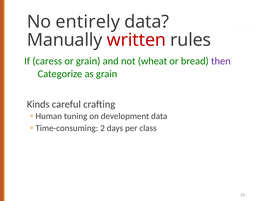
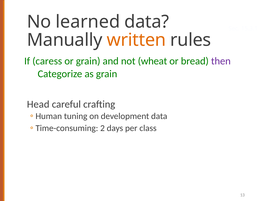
entirely: entirely -> learned
written colour: red -> orange
Kinds: Kinds -> Head
